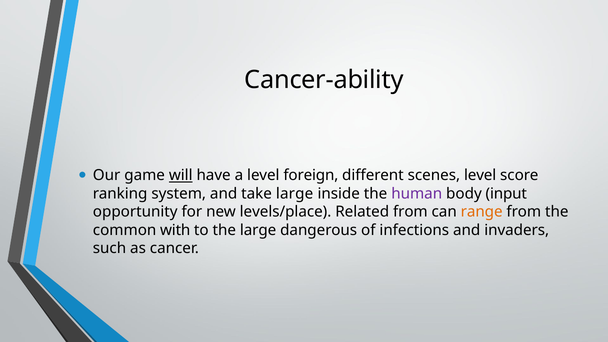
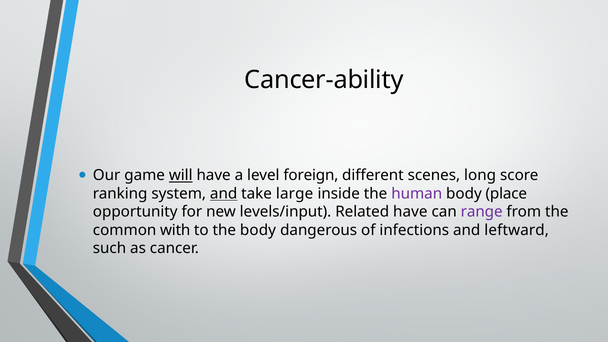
scenes level: level -> long
and at (224, 194) underline: none -> present
input: input -> place
levels/place: levels/place -> levels/input
Related from: from -> have
range colour: orange -> purple
the large: large -> body
invaders: invaders -> leftward
